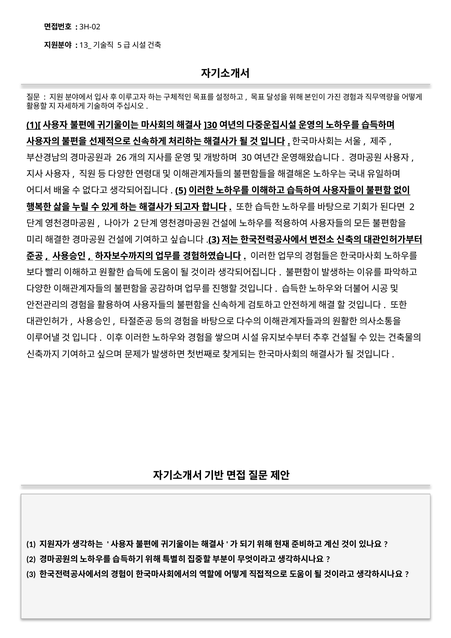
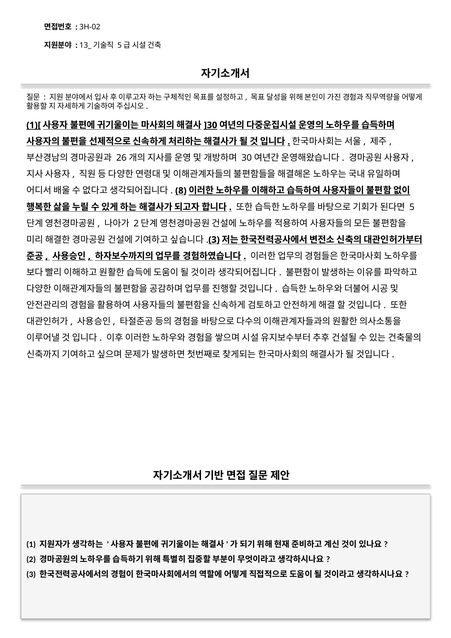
5: 5 -> 8
2 at (412, 207): 2 -> 5
